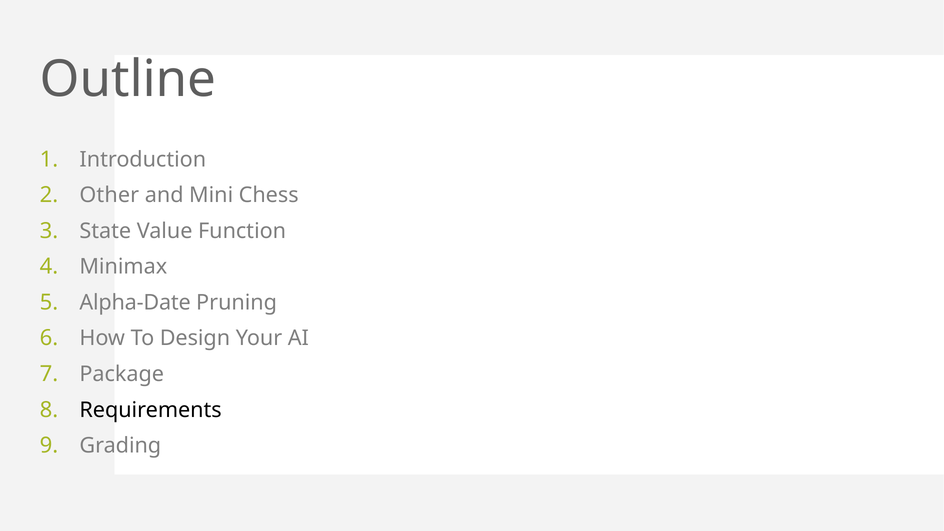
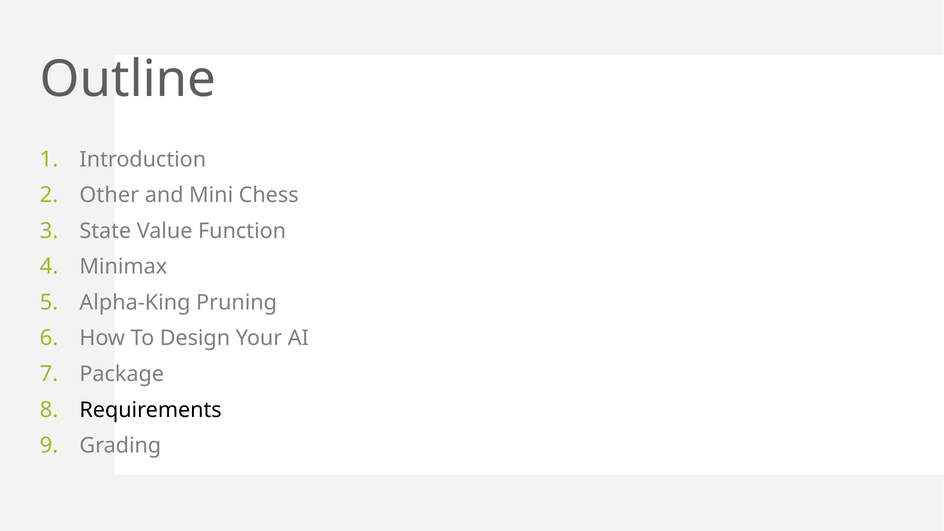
Alpha-Date: Alpha-Date -> Alpha-King
